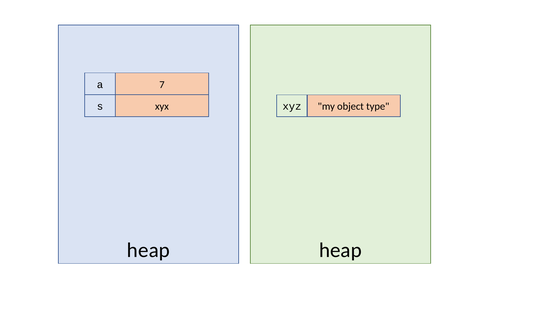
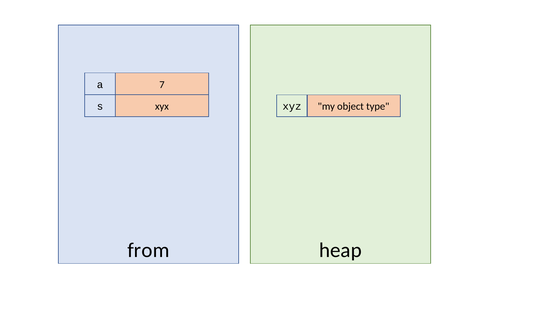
heap at (148, 251): heap -> from
